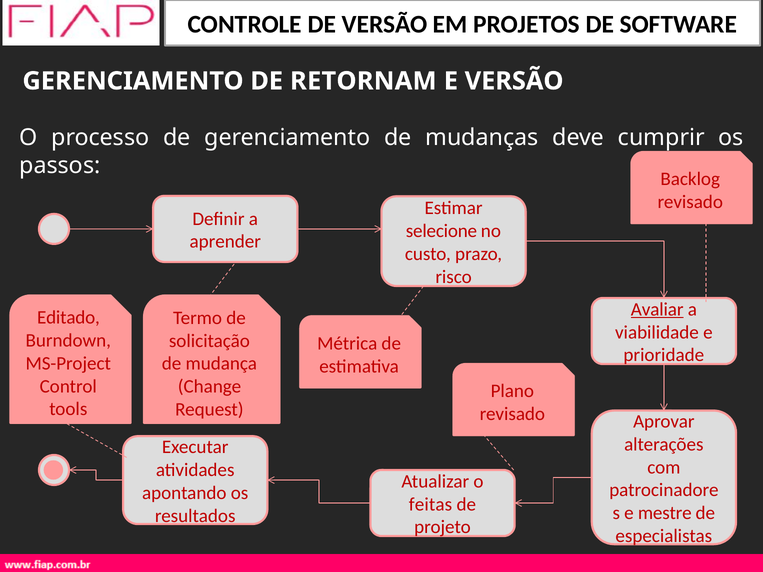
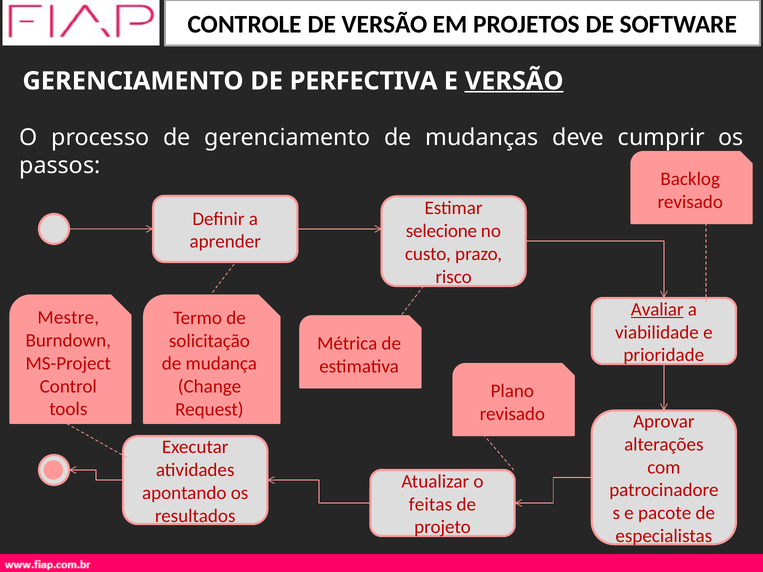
RETORNAM: RETORNAM -> PERFECTIVA
VERSÃO at (514, 81) underline: none -> present
Editado: Editado -> Mestre
mestre: mestre -> pacote
